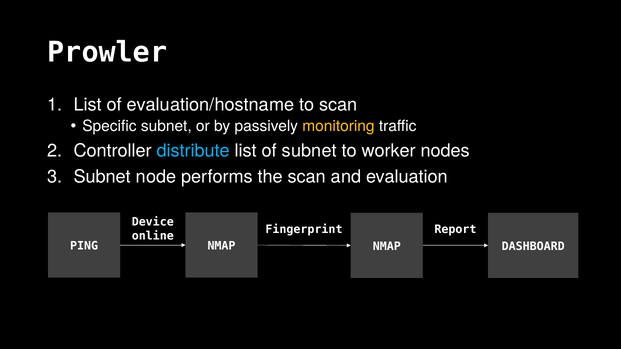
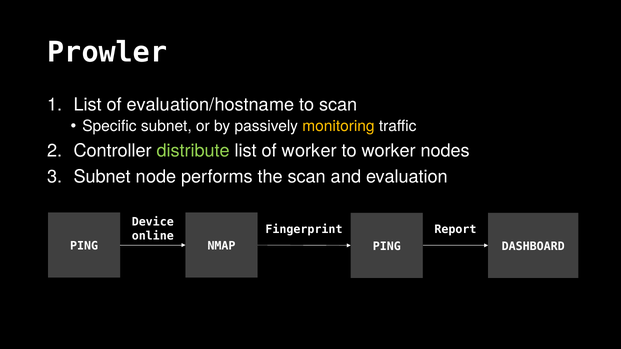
distribute colour: light blue -> light green
of subnet: subnet -> worker
NMAP at (387, 246): NMAP -> PING
